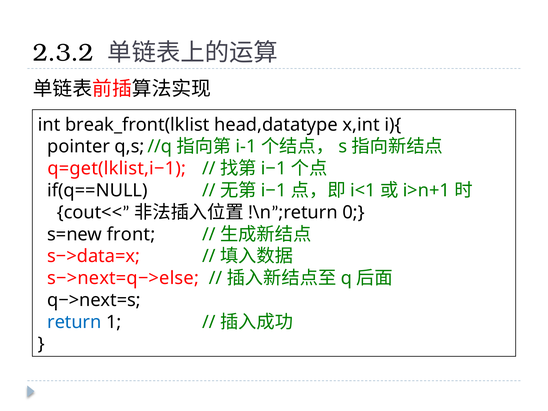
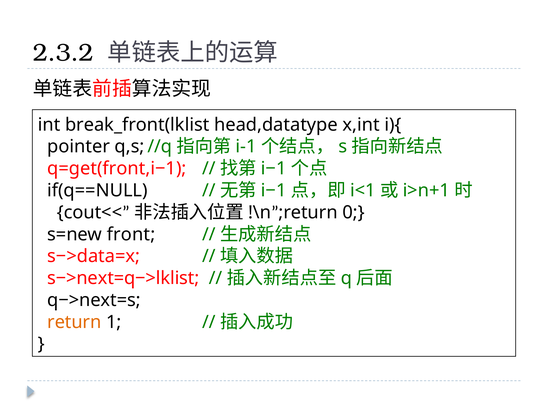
q=get(lklist,i−1: q=get(lklist,i−1 -> q=get(front,i−1
s−>next=q−>else: s−>next=q−>else -> s−>next=q−>lklist
return colour: blue -> orange
